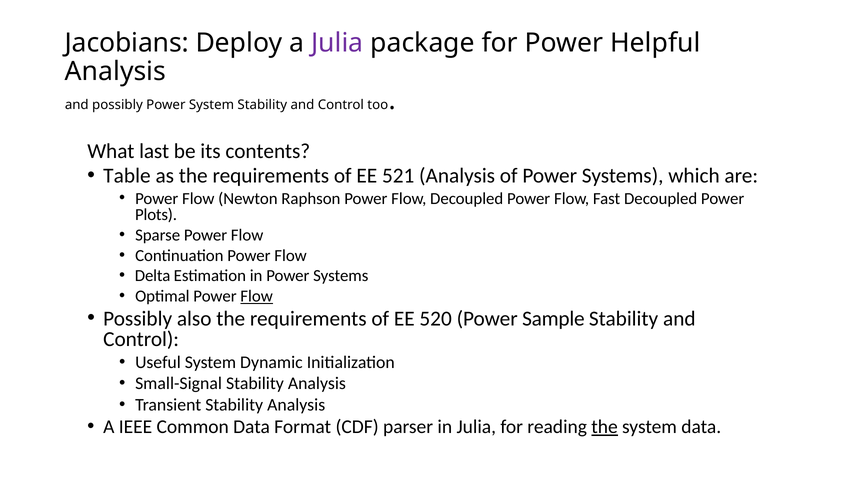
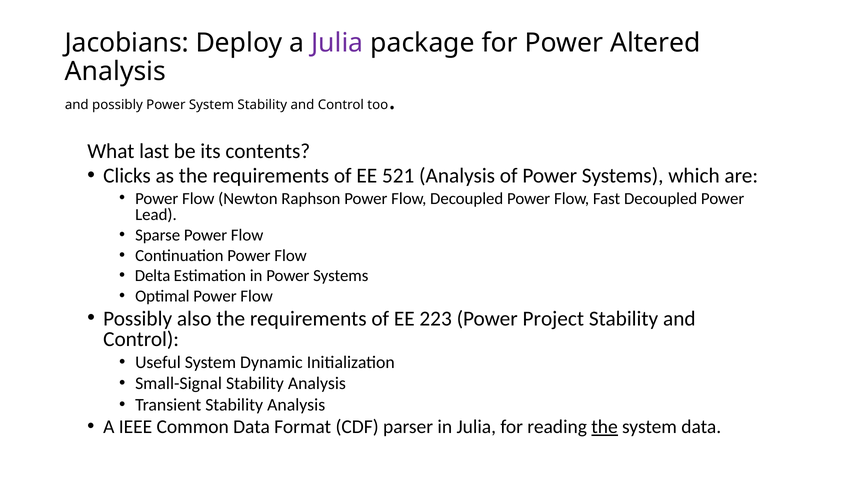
Helpful: Helpful -> Altered
Table: Table -> Clicks
Plots: Plots -> Lead
Flow at (257, 296) underline: present -> none
520: 520 -> 223
Sample: Sample -> Project
